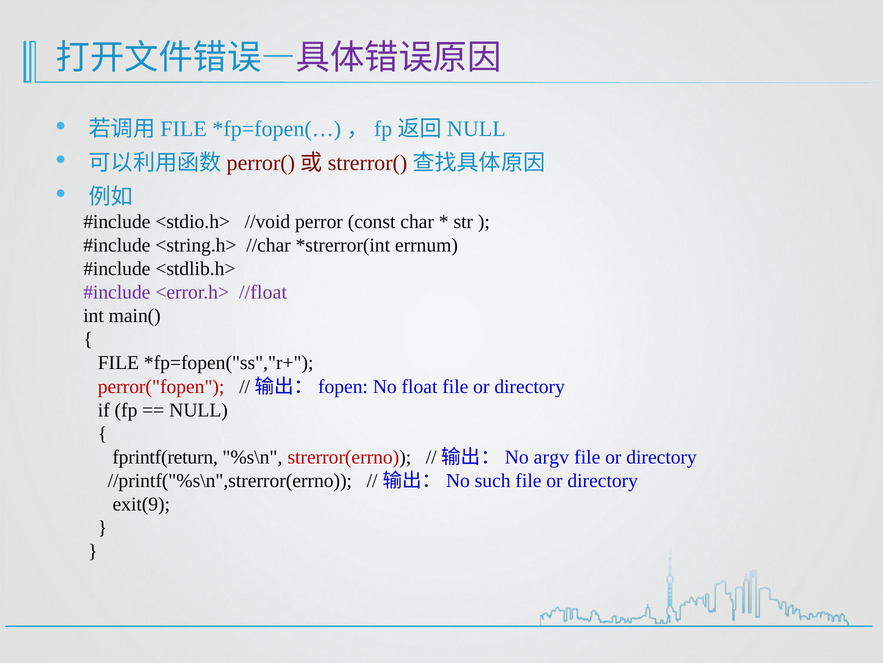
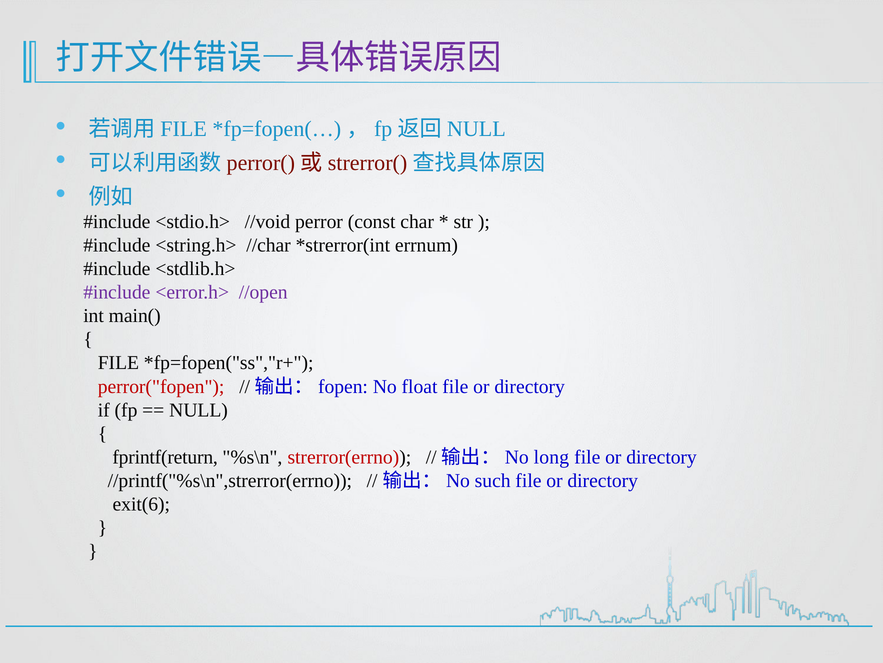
//float: //float -> //open
argv: argv -> long
exit(9: exit(9 -> exit(6
